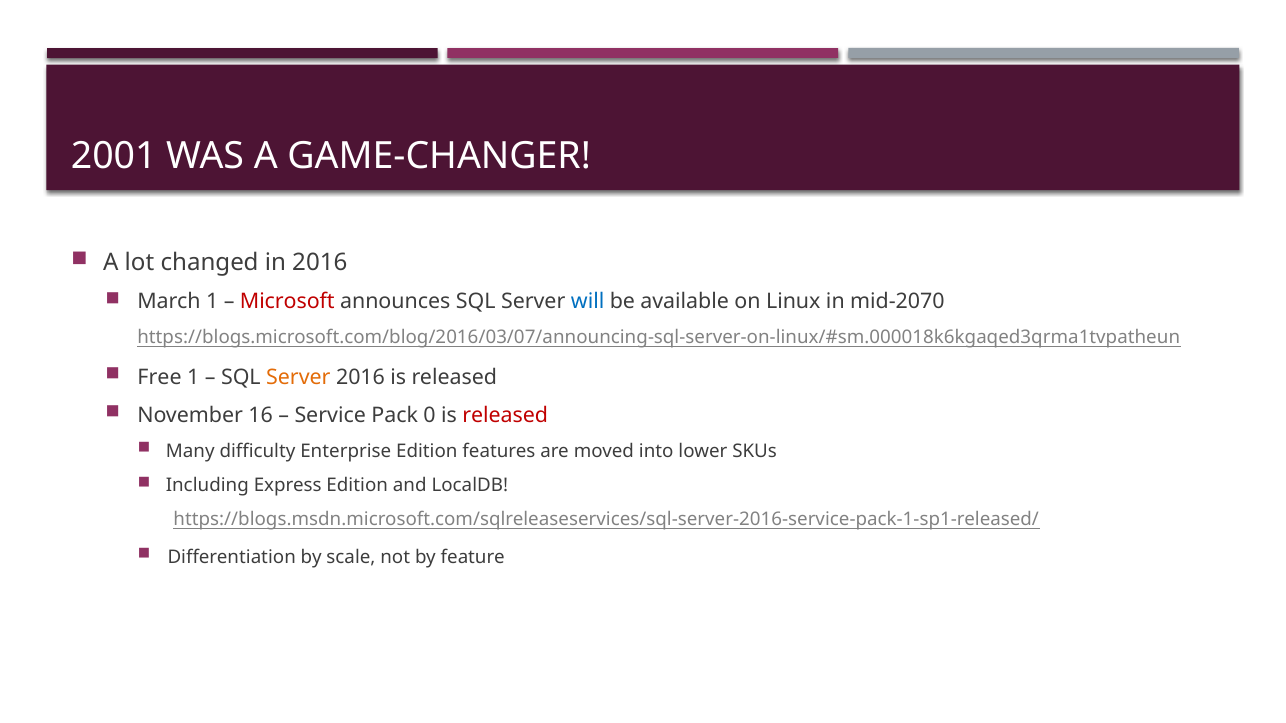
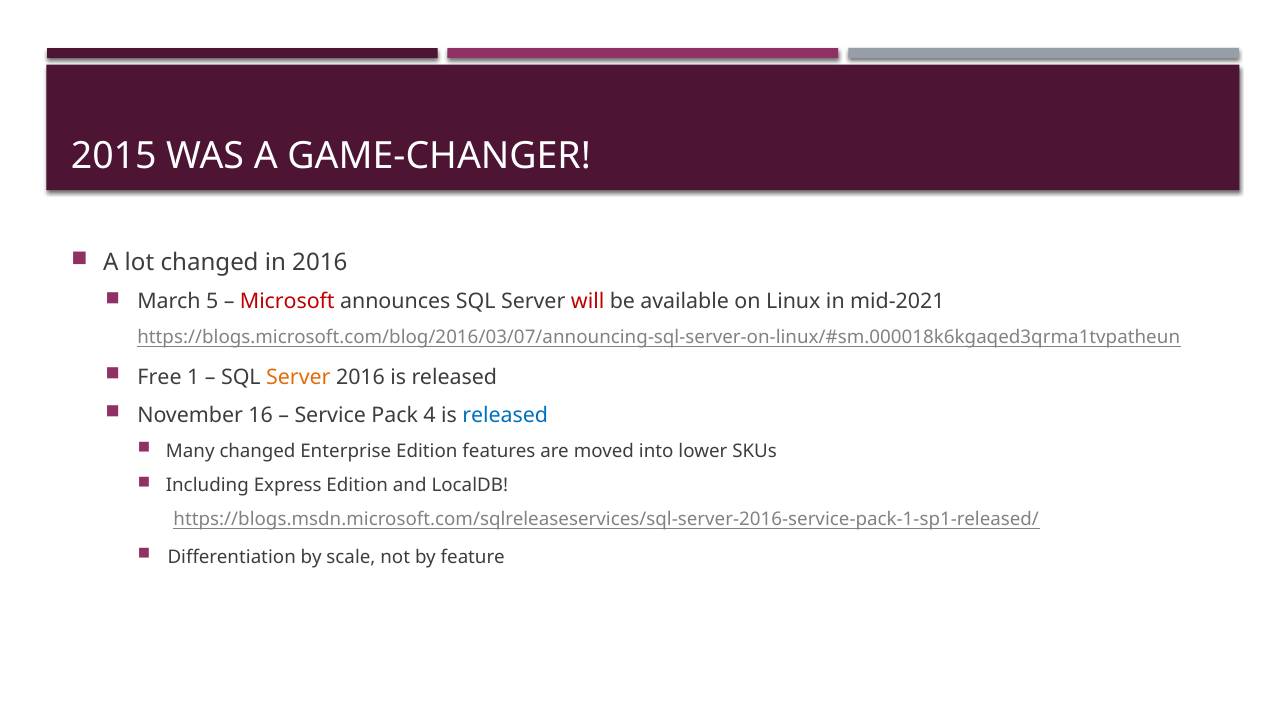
2001: 2001 -> 2015
March 1: 1 -> 5
will colour: blue -> red
mid-2070: mid-2070 -> mid-2021
0: 0 -> 4
released at (505, 415) colour: red -> blue
Many difficulty: difficulty -> changed
